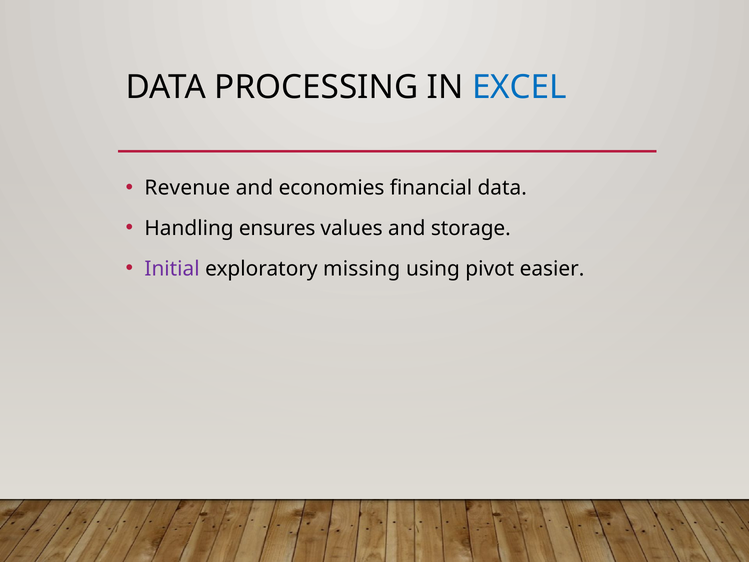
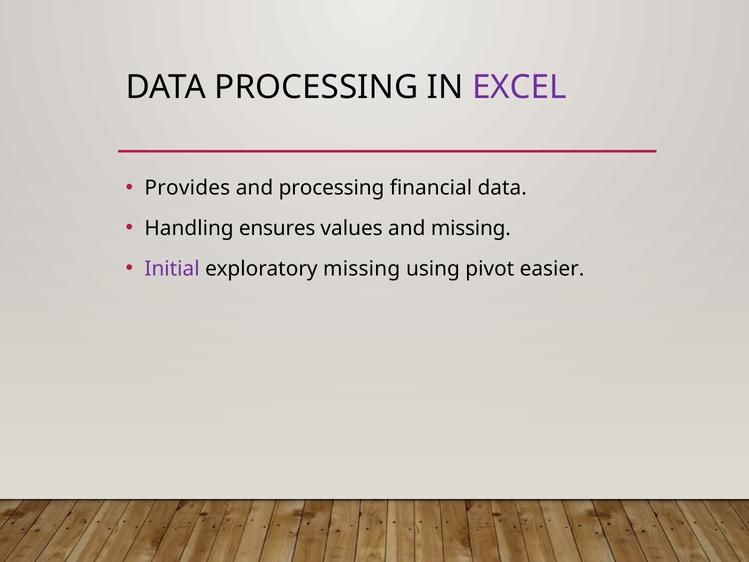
EXCEL colour: blue -> purple
Revenue: Revenue -> Provides
and economies: economies -> processing
and storage: storage -> missing
